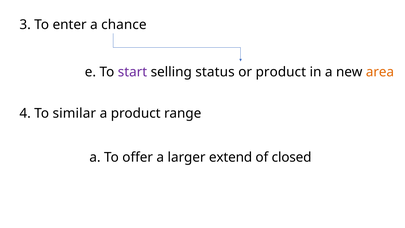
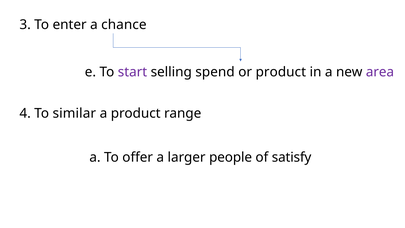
status: status -> spend
area colour: orange -> purple
extend: extend -> people
closed: closed -> satisfy
